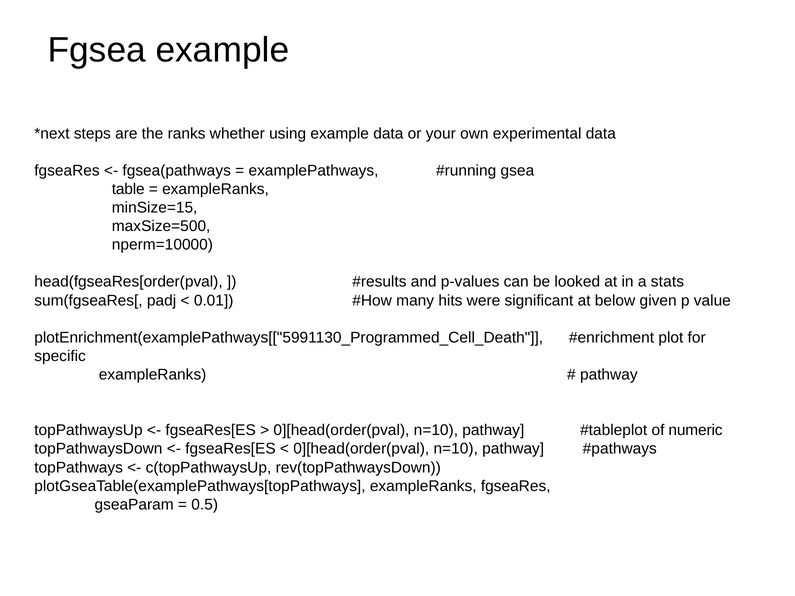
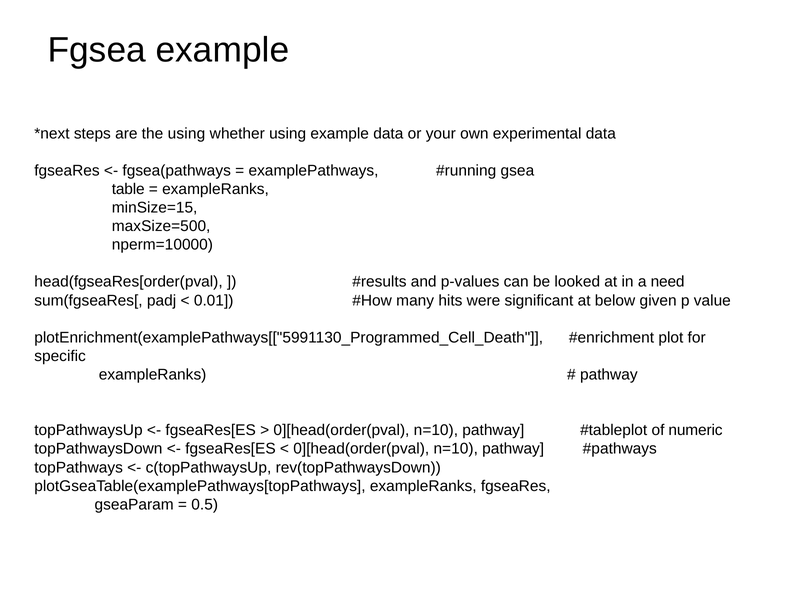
the ranks: ranks -> using
stats: stats -> need
